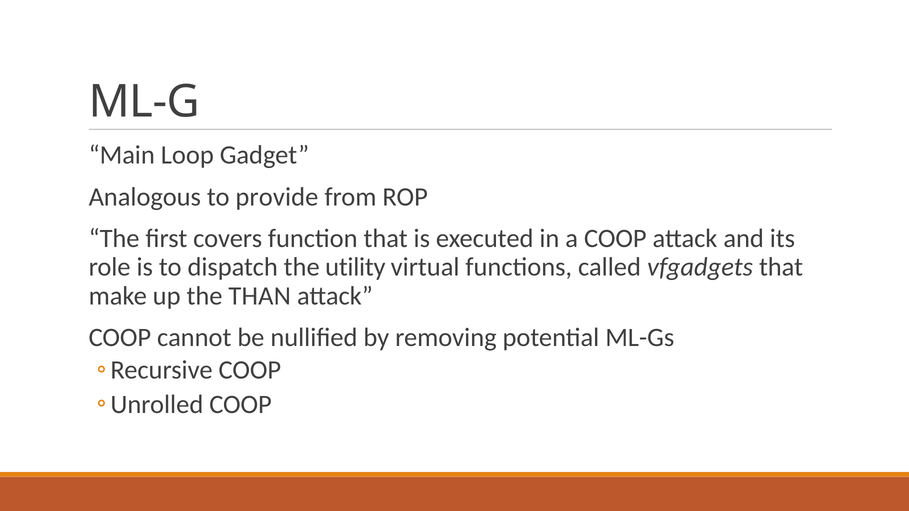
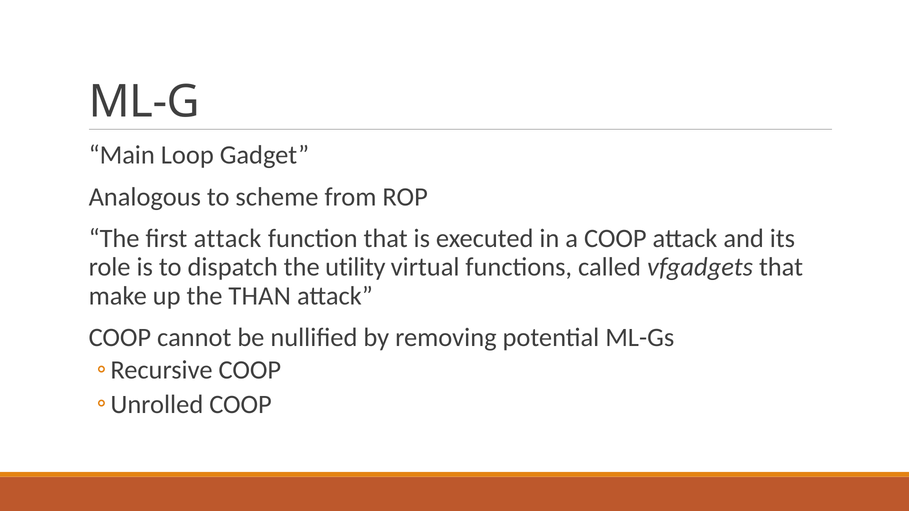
provide: provide -> scheme
first covers: covers -> attack
